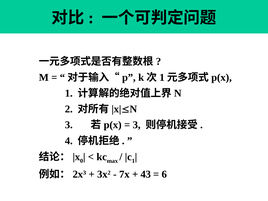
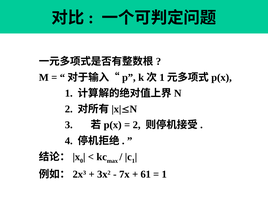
3 at (137, 125): 3 -> 2
43: 43 -> 61
6 at (164, 174): 6 -> 1
